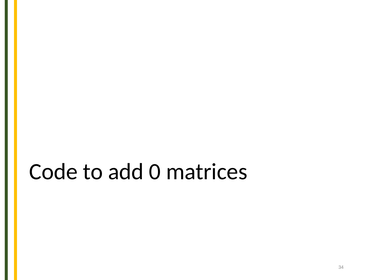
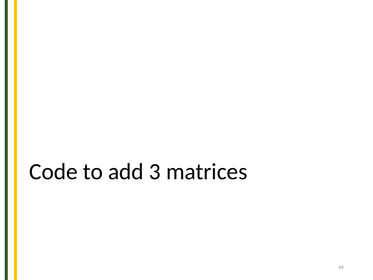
0: 0 -> 3
